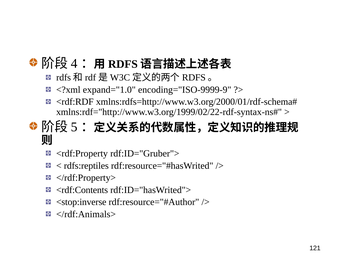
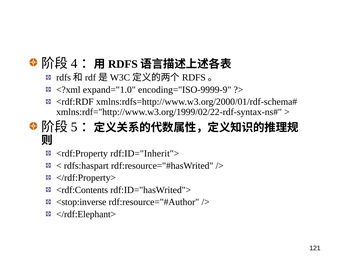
rdf:ID="Gruber">: rdf:ID="Gruber"> -> rdf:ID="Inherit">
rdfs:reptiles: rdfs:reptiles -> rdfs:haspart
</rdf:Animals>: </rdf:Animals> -> </rdf:Elephant>
